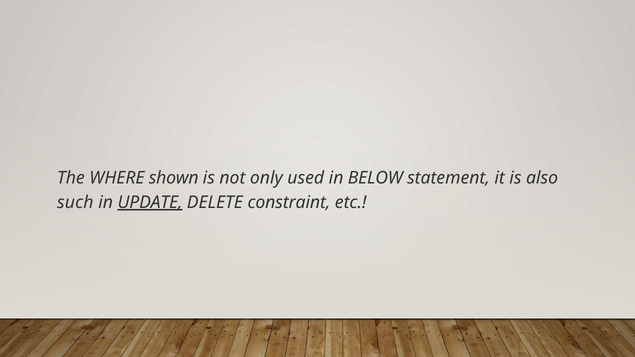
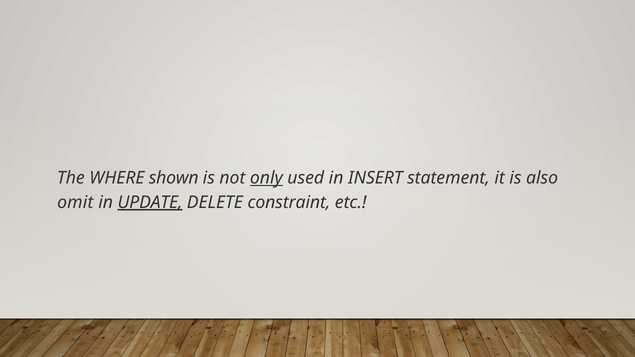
only underline: none -> present
BELOW: BELOW -> INSERT
such: such -> omit
